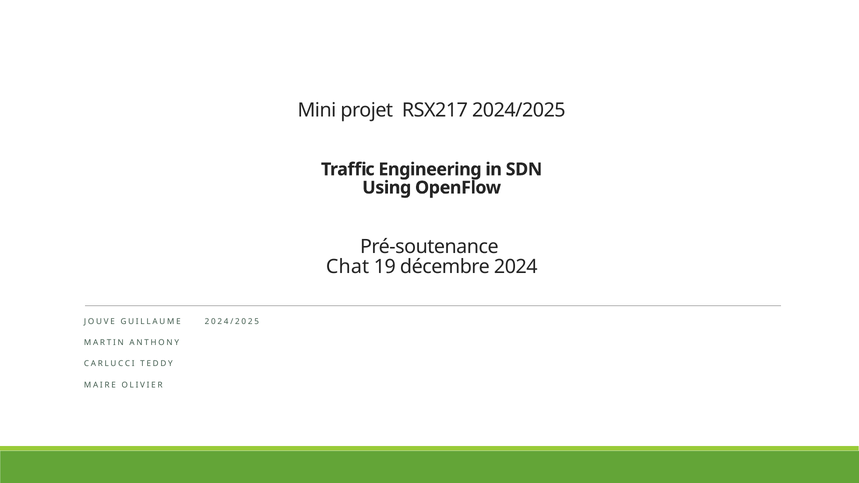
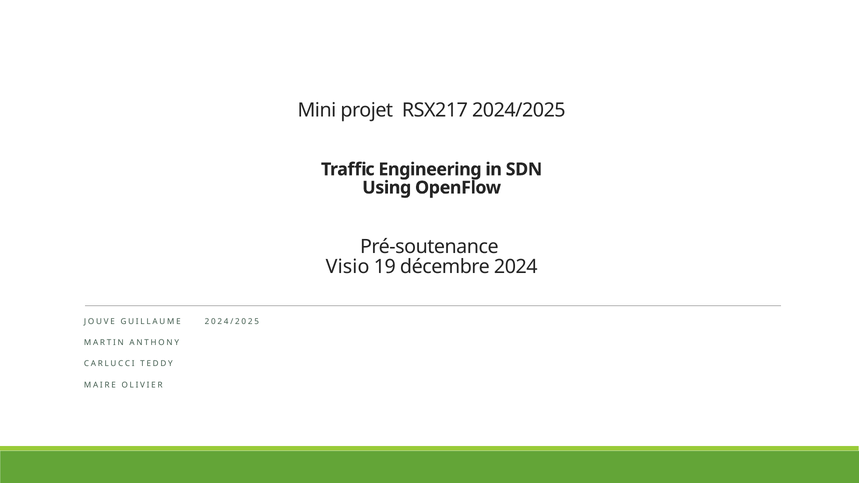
Chat: Chat -> Visio
